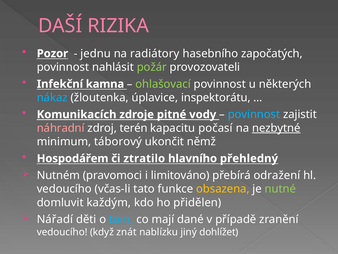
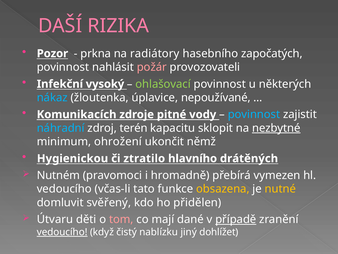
jednu: jednu -> prkna
požár colour: light green -> pink
kamna: kamna -> vysoký
inspektorátu: inspektorátu -> nepoužívané
náhradní colour: pink -> light blue
počasí: počasí -> sklopit
táborový: táborový -> ohrožení
Hospodářem: Hospodářem -> Hygienickou
přehledný: přehledný -> drátěných
limitováno: limitováno -> hromadně
odražení: odražení -> vymezen
nutné colour: light green -> yellow
každým: každým -> svěřený
Nářadí: Nářadí -> Útvaru
tom colour: light blue -> pink
případě underline: none -> present
vedoucího at (62, 232) underline: none -> present
znát: znát -> čistý
